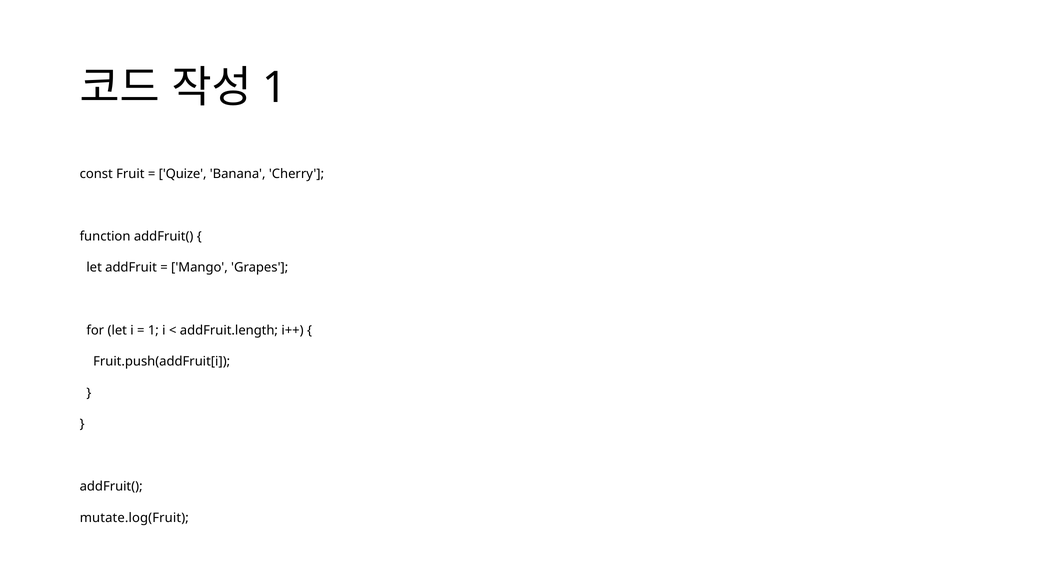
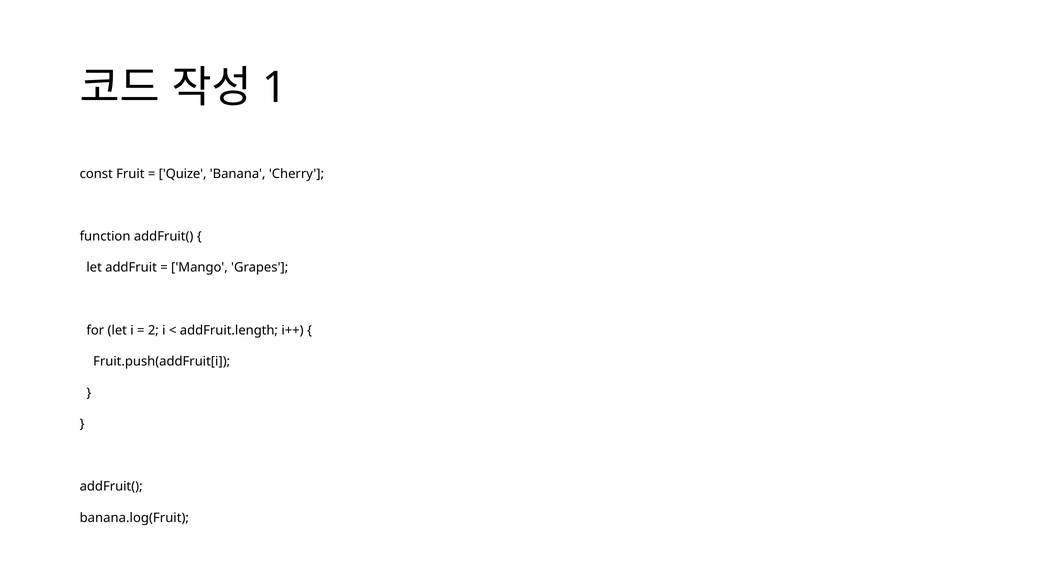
1 at (153, 330): 1 -> 2
mutate.log(Fruit: mutate.log(Fruit -> banana.log(Fruit
